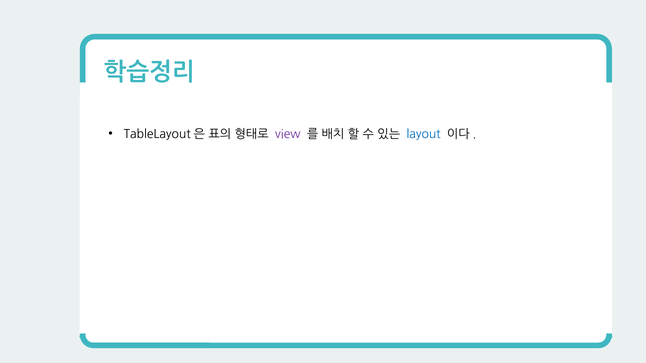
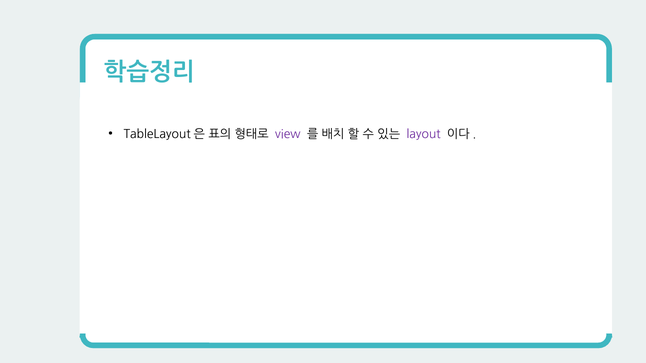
layout colour: blue -> purple
